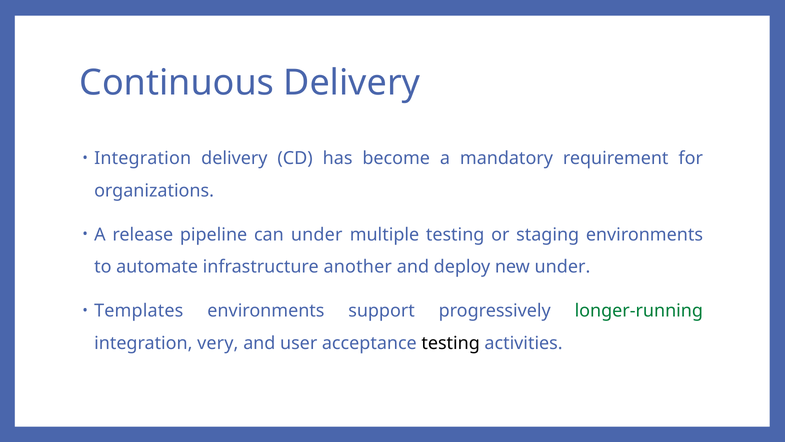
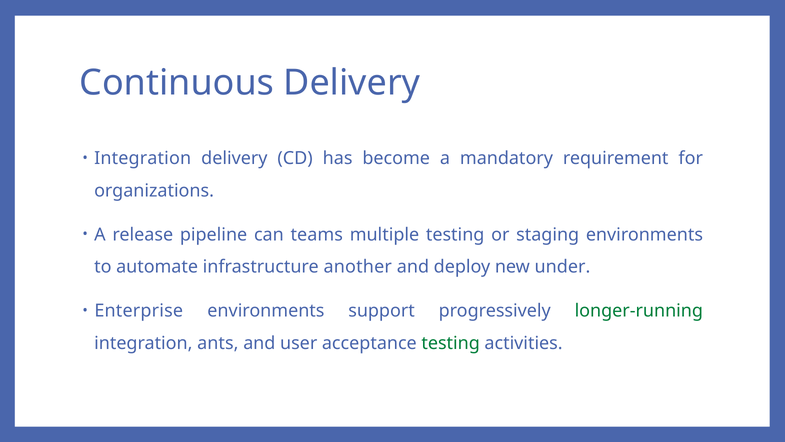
can under: under -> teams
Templates: Templates -> Enterprise
very: very -> ants
testing at (451, 343) colour: black -> green
